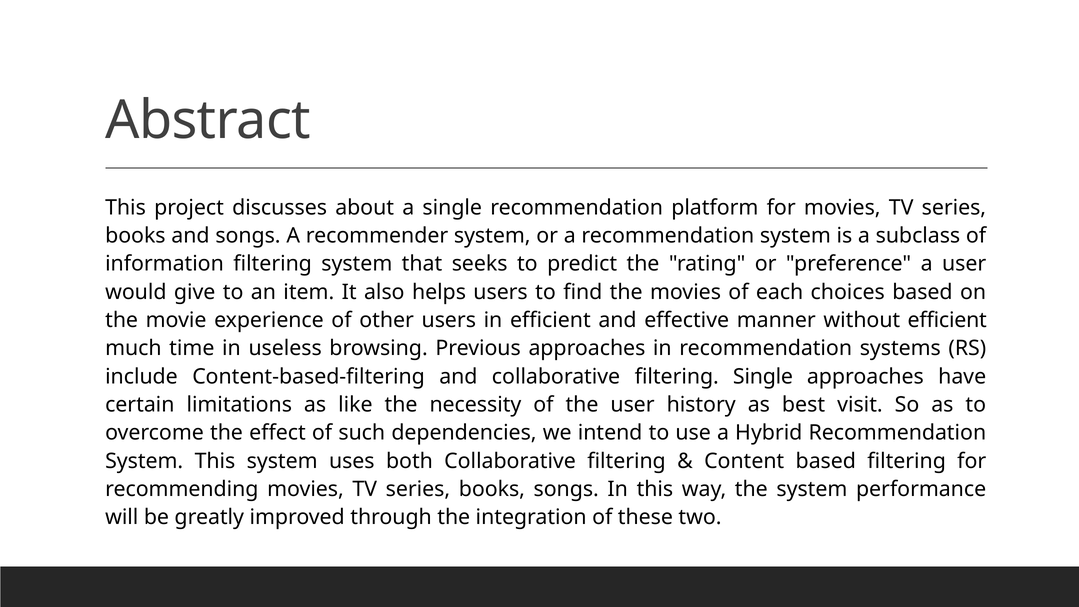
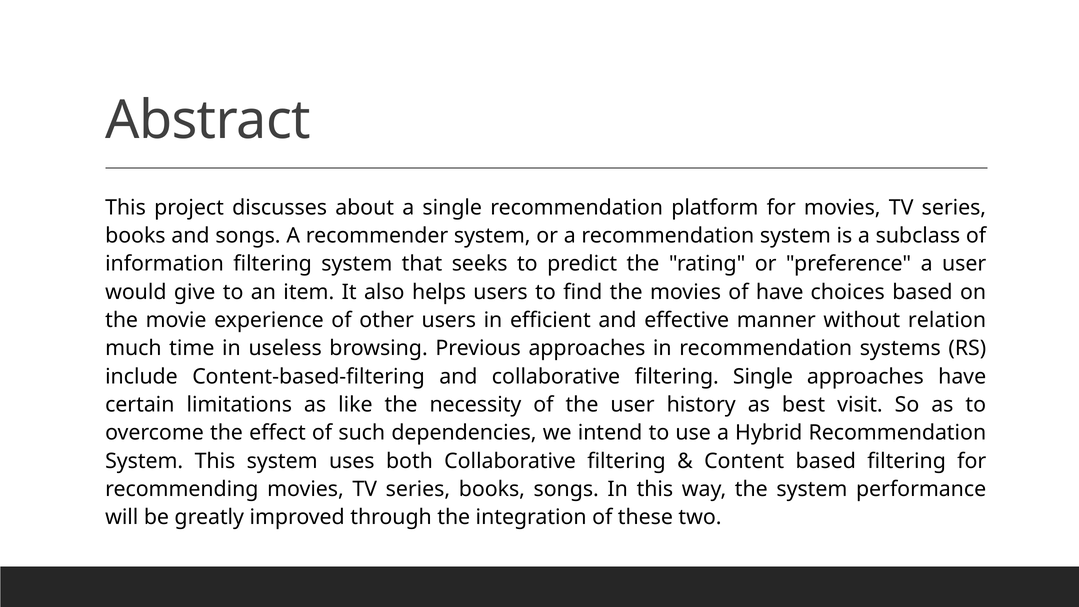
of each: each -> have
without efficient: efficient -> relation
